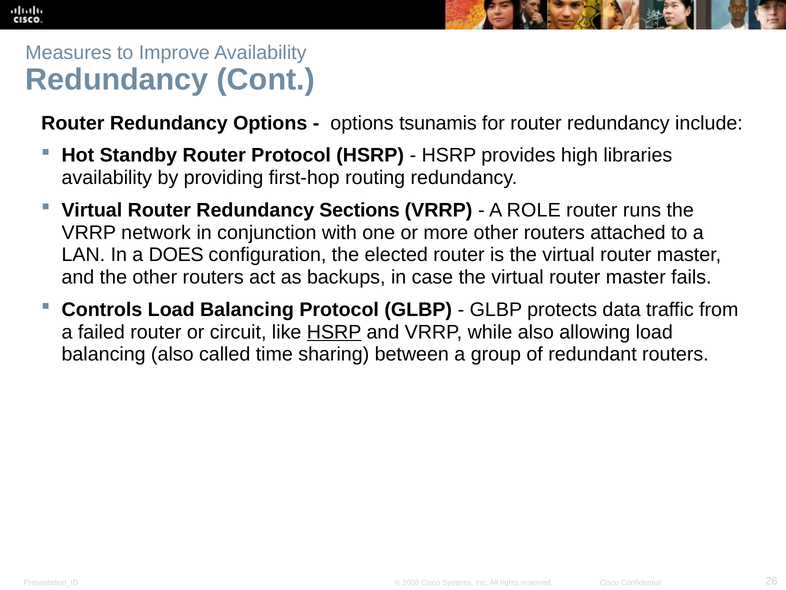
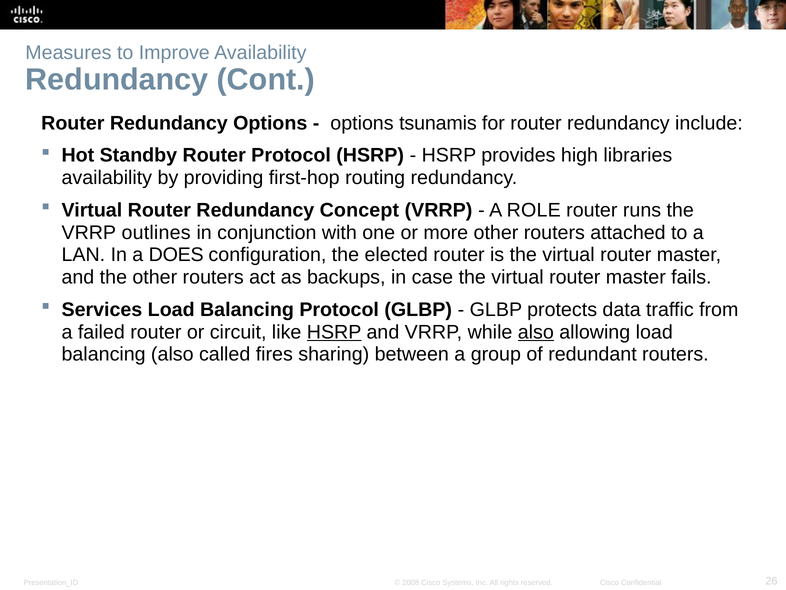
Sections: Sections -> Concept
network: network -> outlines
Controls: Controls -> Services
also at (536, 332) underline: none -> present
time: time -> fires
